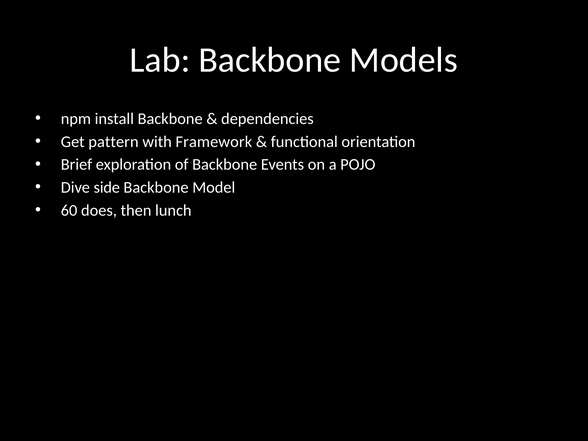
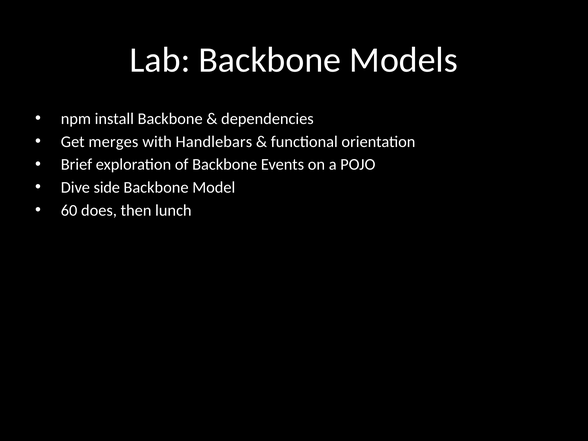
pattern: pattern -> merges
Framework: Framework -> Handlebars
